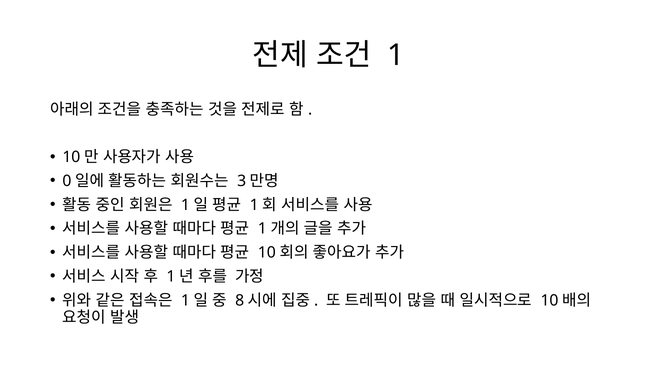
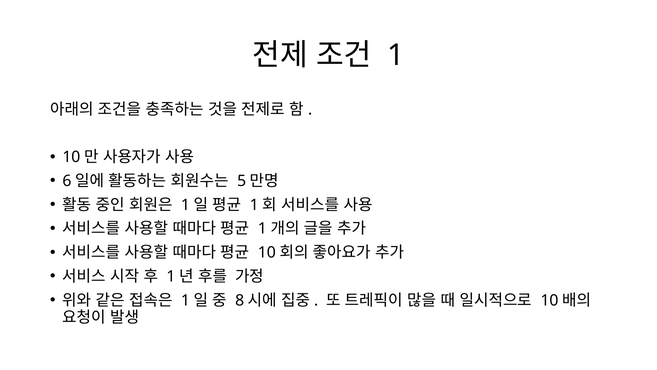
0: 0 -> 6
3: 3 -> 5
